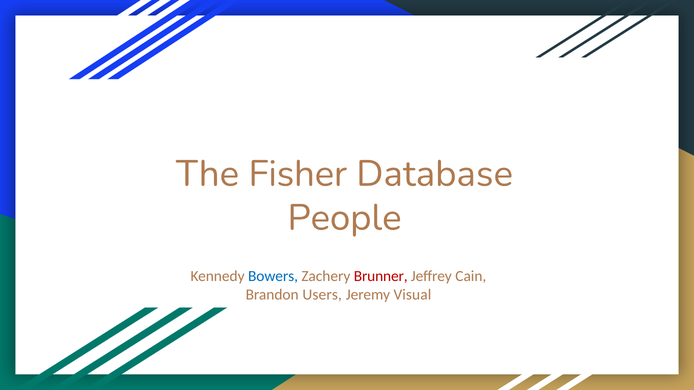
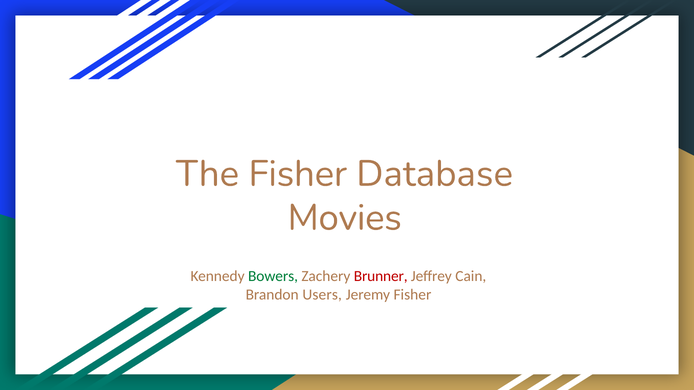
People: People -> Movies
Bowers colour: blue -> green
Jeremy Visual: Visual -> Fisher
